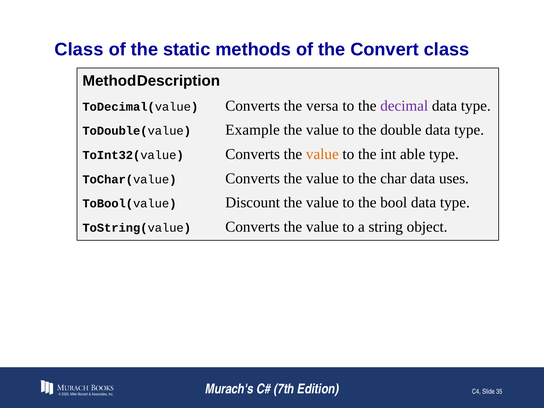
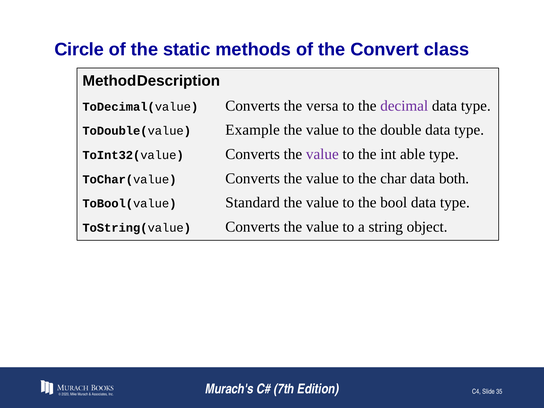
Class at (79, 49): Class -> Circle
value at (322, 154) colour: orange -> purple
uses: uses -> both
Discount: Discount -> Standard
